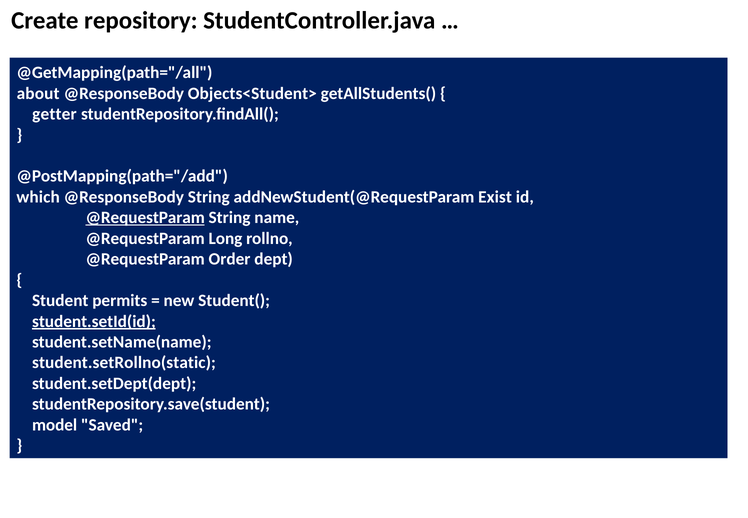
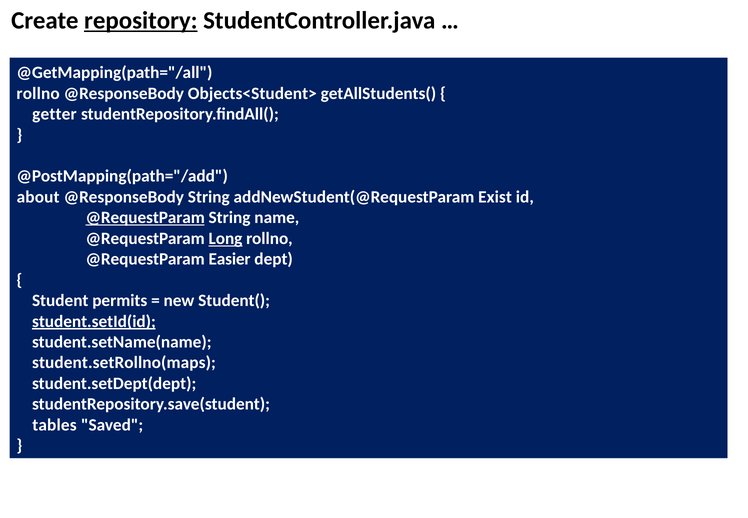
repository underline: none -> present
about at (38, 93): about -> rollno
which: which -> about
Long underline: none -> present
Order: Order -> Easier
student.setRollno(static: student.setRollno(static -> student.setRollno(maps
model: model -> tables
